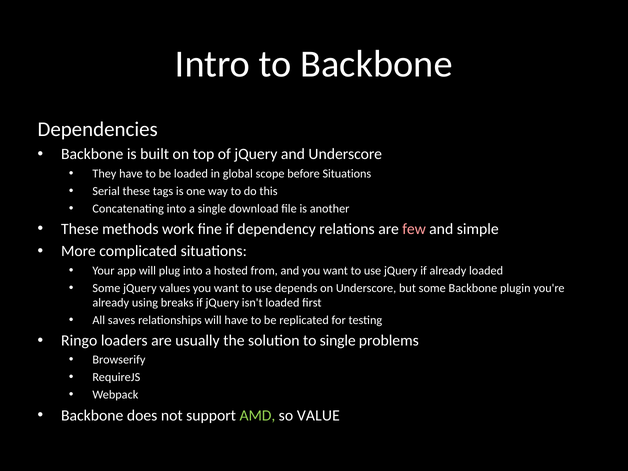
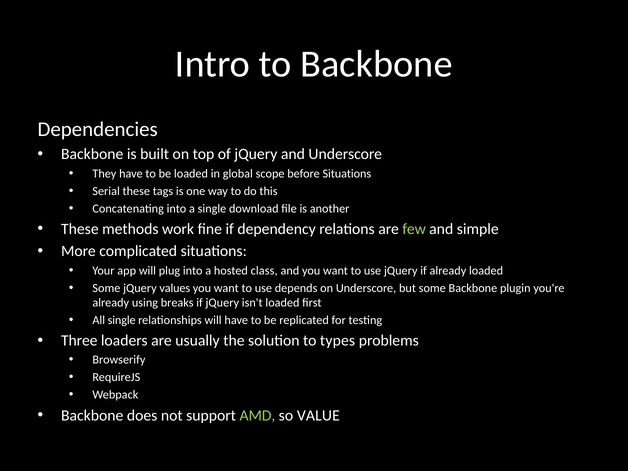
few colour: pink -> light green
from: from -> class
All saves: saves -> single
Ringo: Ringo -> Three
to single: single -> types
